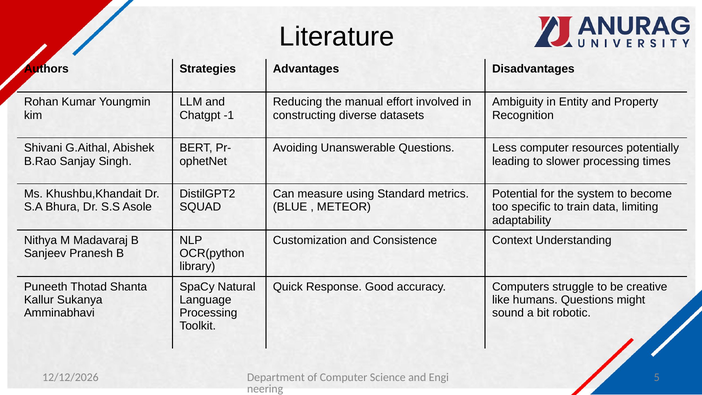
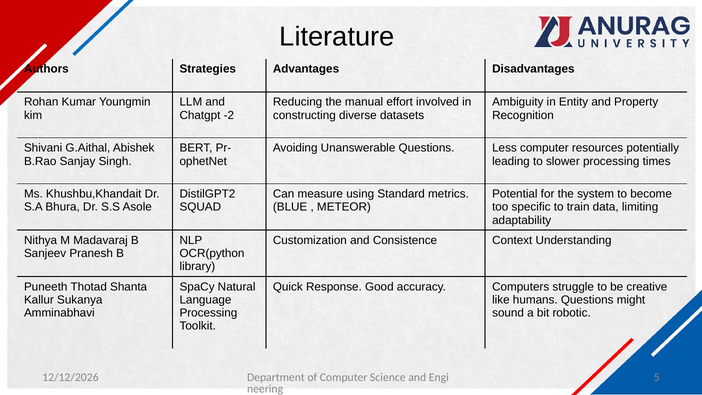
-1: -1 -> -2
